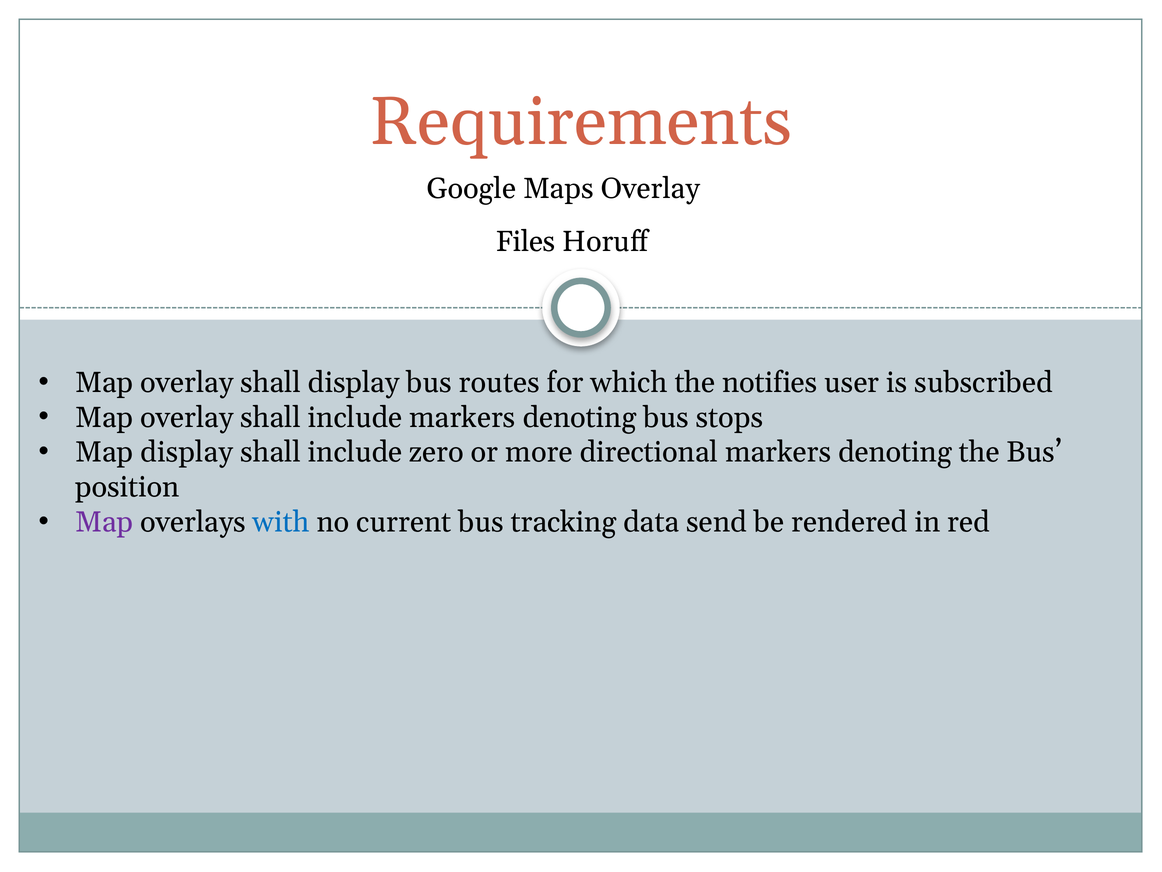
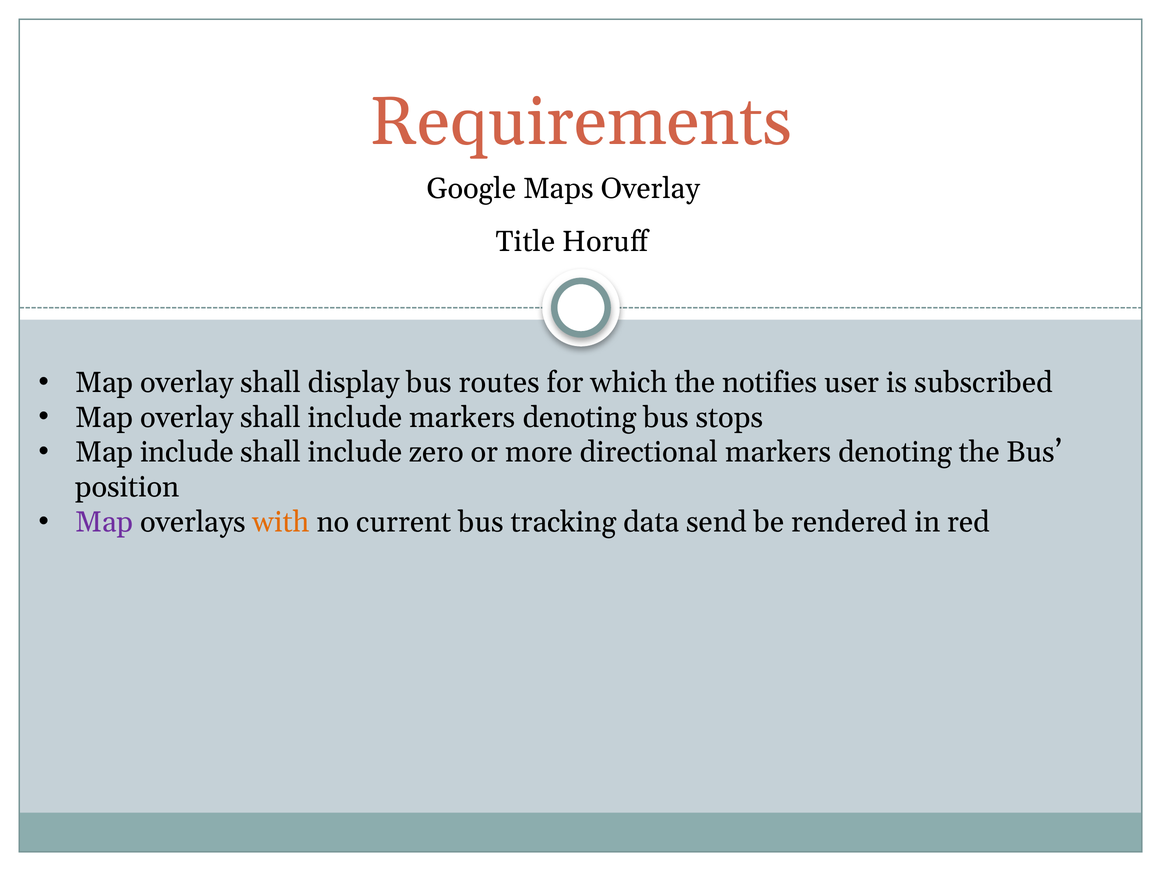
Files: Files -> Title
Map display: display -> include
with colour: blue -> orange
